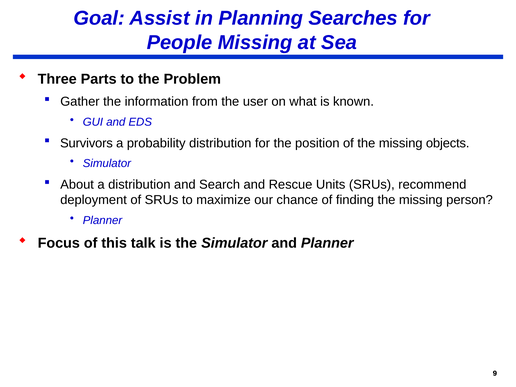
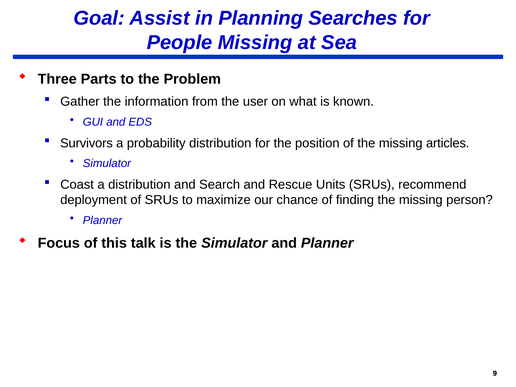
objects: objects -> articles
About: About -> Coast
